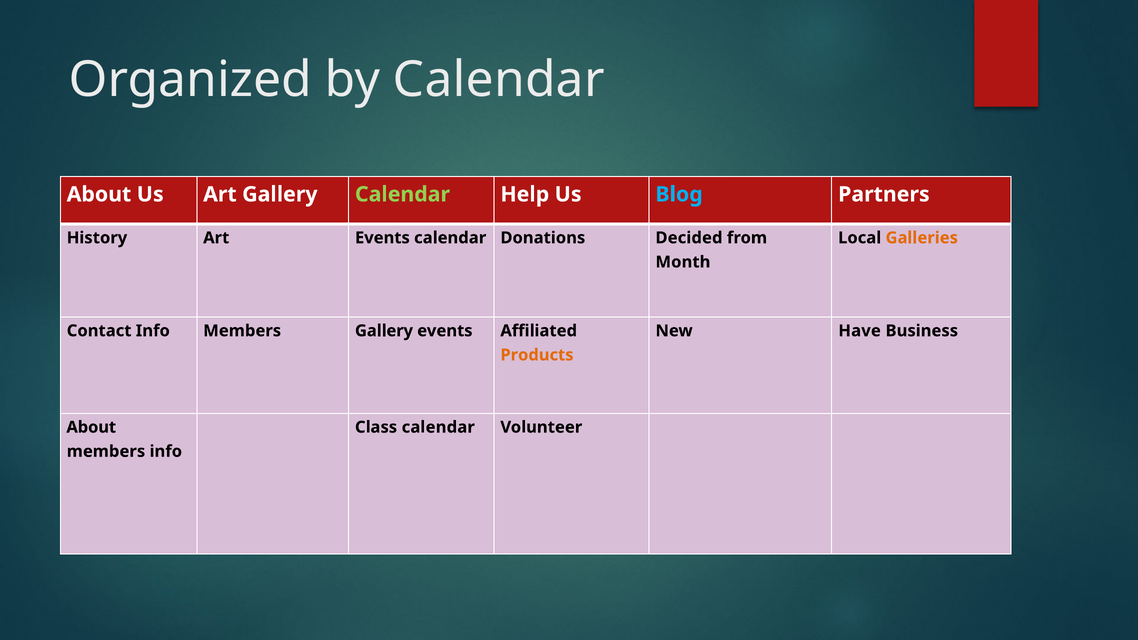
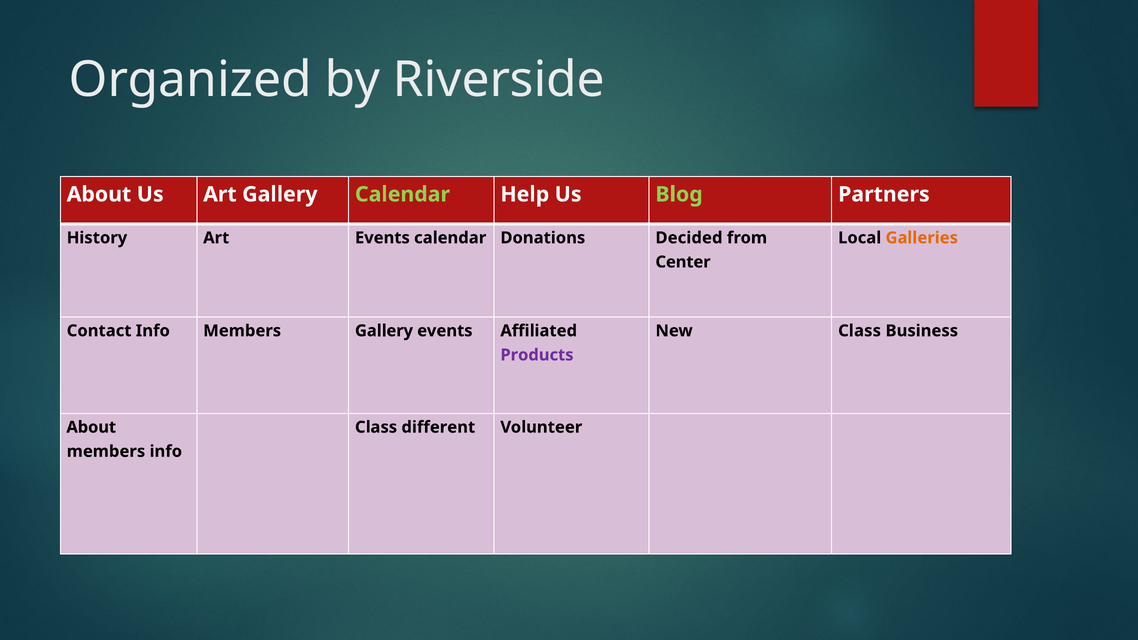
by Calendar: Calendar -> Riverside
Blog colour: light blue -> light green
Month: Month -> Center
New Have: Have -> Class
Products colour: orange -> purple
Class calendar: calendar -> different
